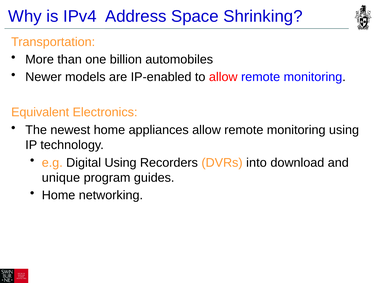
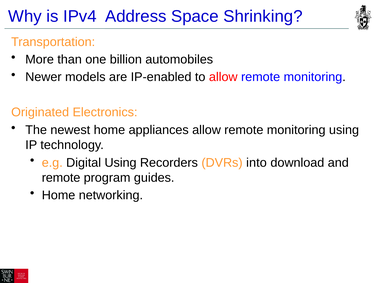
Equivalent: Equivalent -> Originated
unique at (61, 178): unique -> remote
